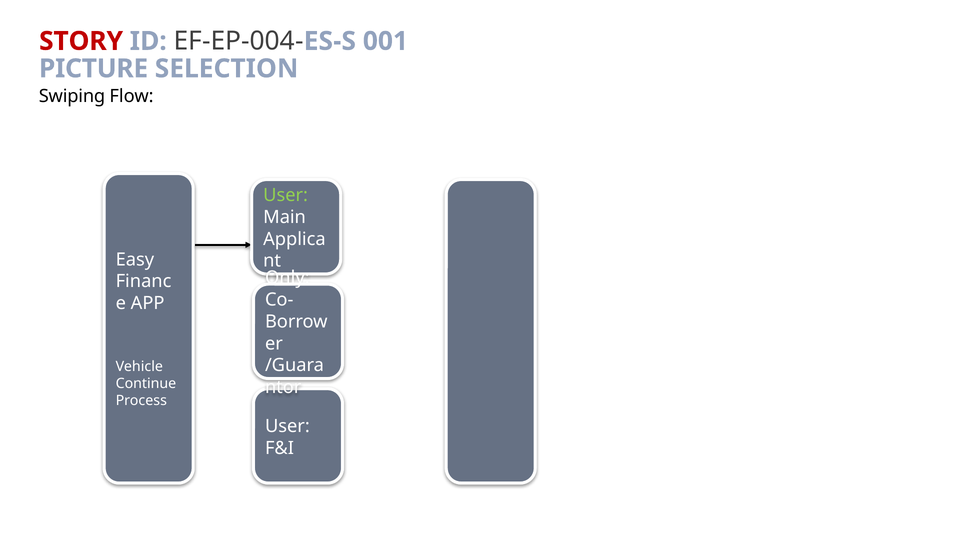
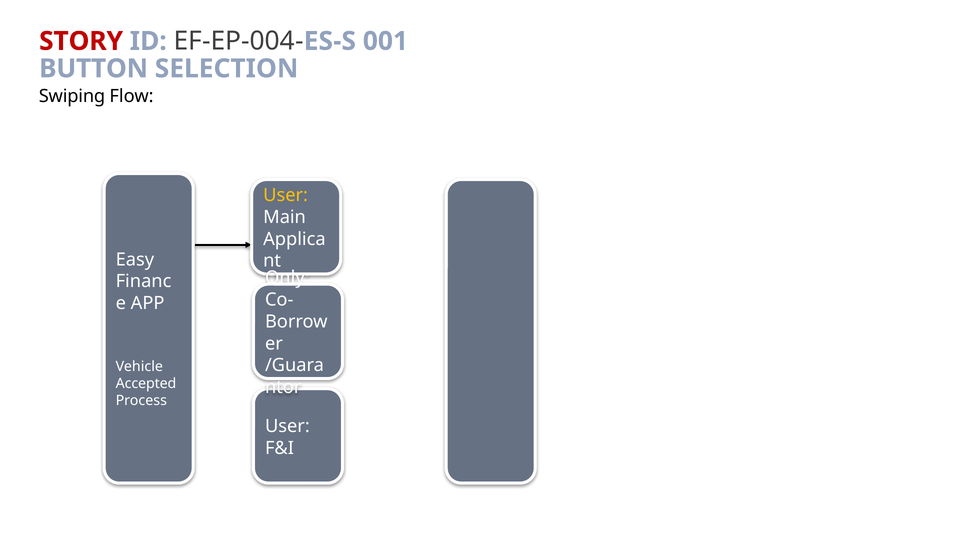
PICTURE: PICTURE -> BUTTON
User at (286, 195) colour: light green -> yellow
Continue: Continue -> Accepted
